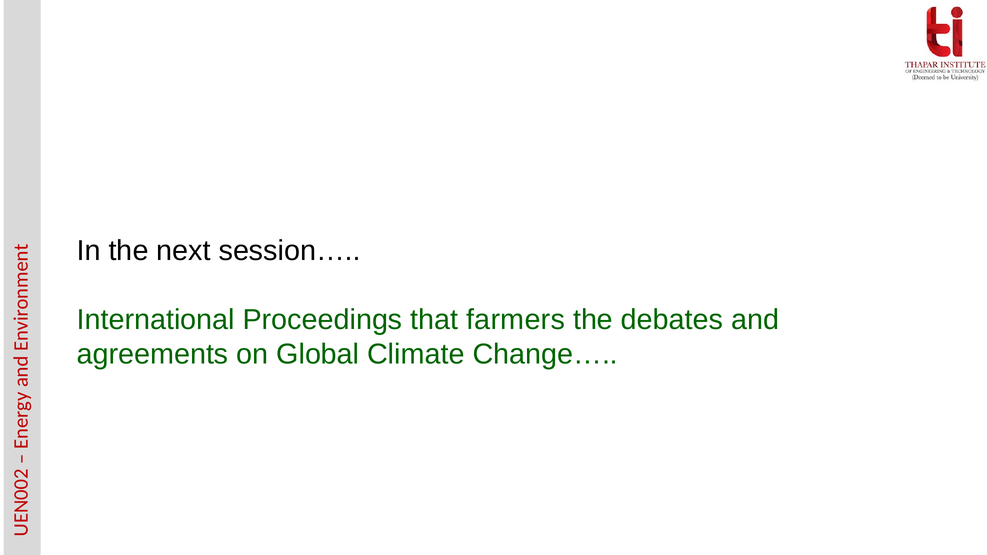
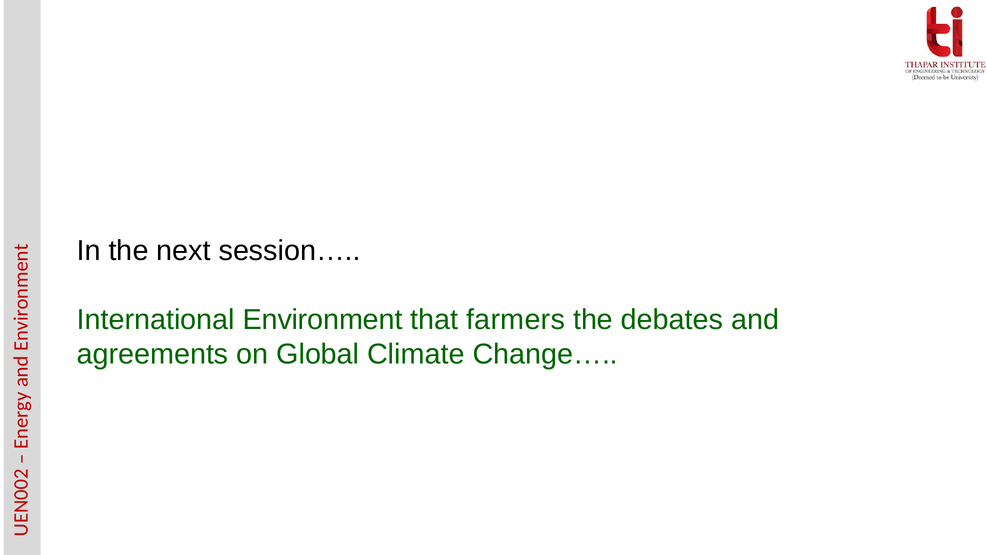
Proceedings: Proceedings -> Environment
